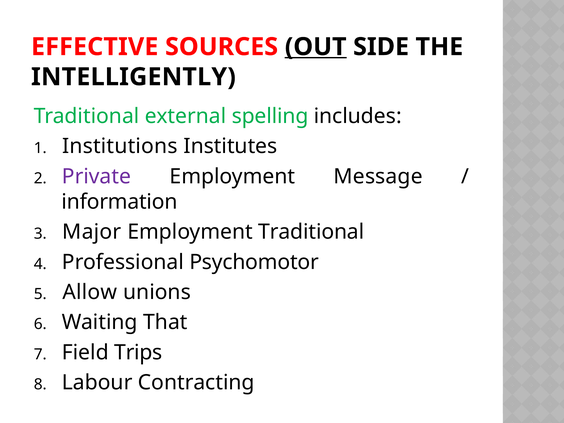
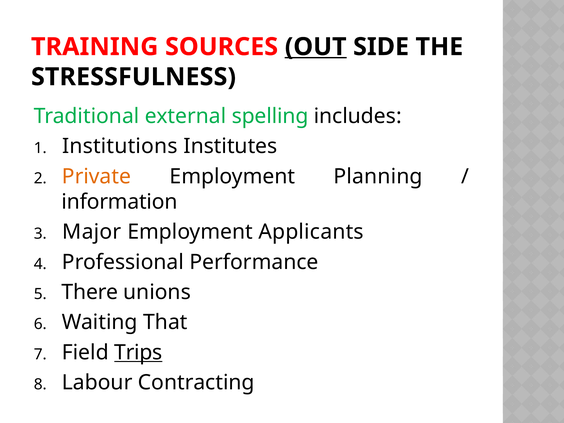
EFFECTIVE: EFFECTIVE -> TRAINING
INTELLIGENTLY: INTELLIGENTLY -> STRESSFULNESS
Private colour: purple -> orange
Message: Message -> Planning
Employment Traditional: Traditional -> Applicants
Psychomotor: Psychomotor -> Performance
Allow: Allow -> There
Trips underline: none -> present
